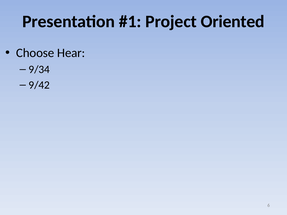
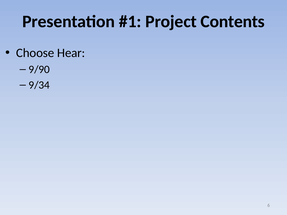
Oriented: Oriented -> Contents
9/34: 9/34 -> 9/90
9/42: 9/42 -> 9/34
